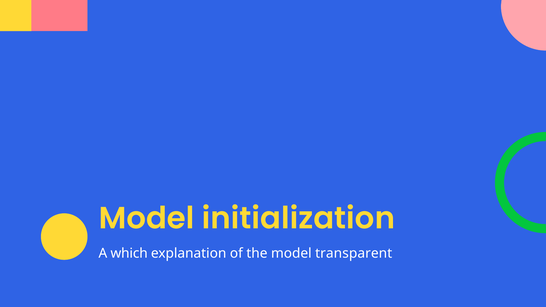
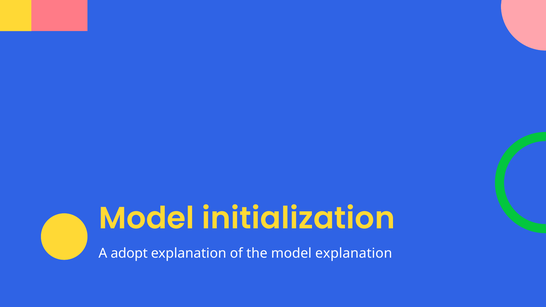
which: which -> adopt
model transparent: transparent -> explanation
